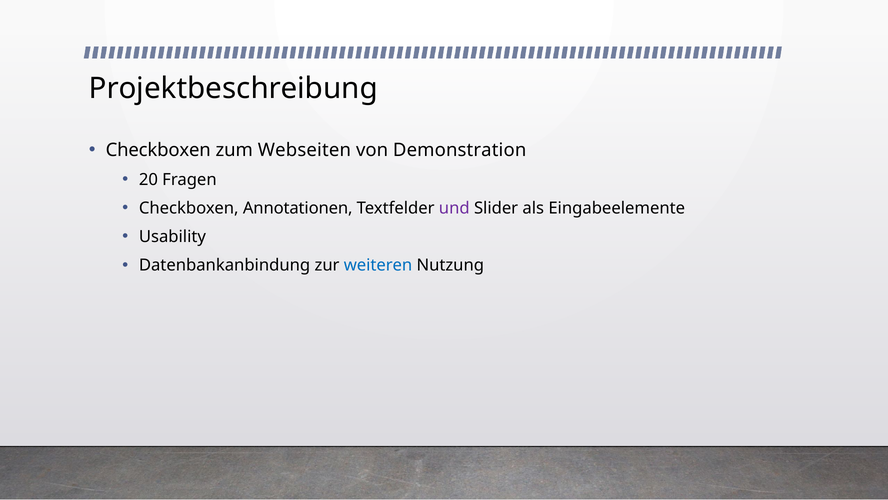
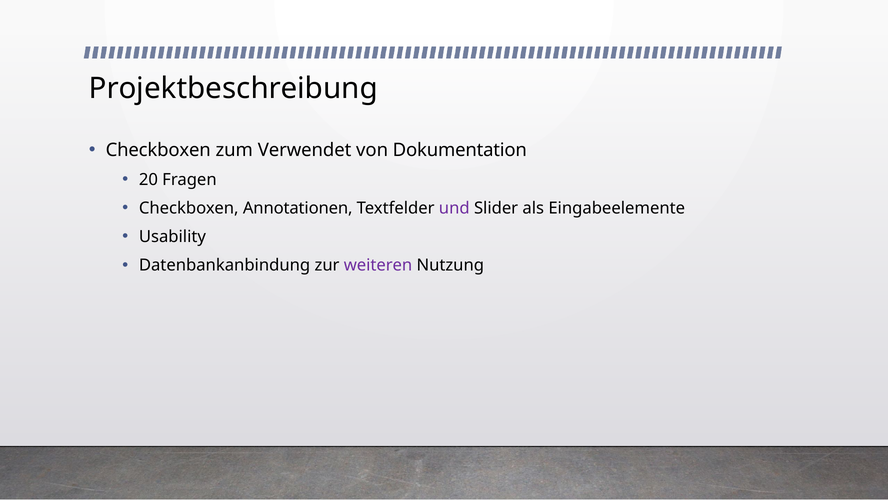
Webseiten: Webseiten -> Verwendet
Demonstration: Demonstration -> Dokumentation
weiteren colour: blue -> purple
